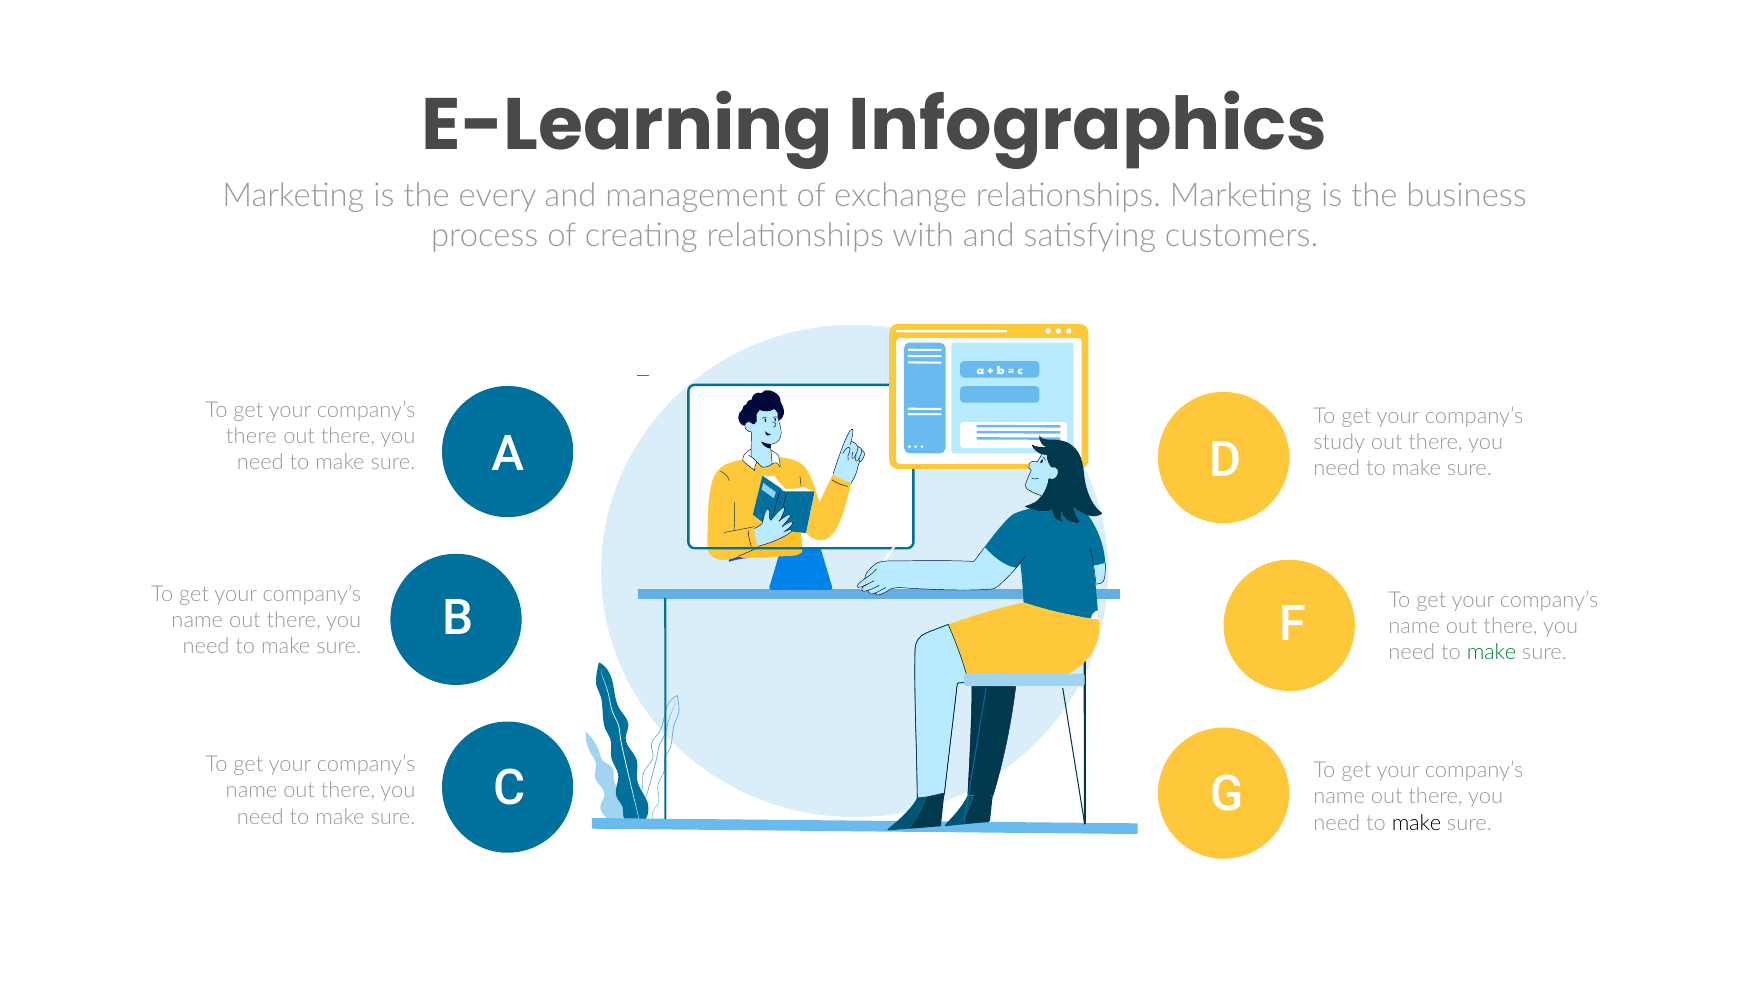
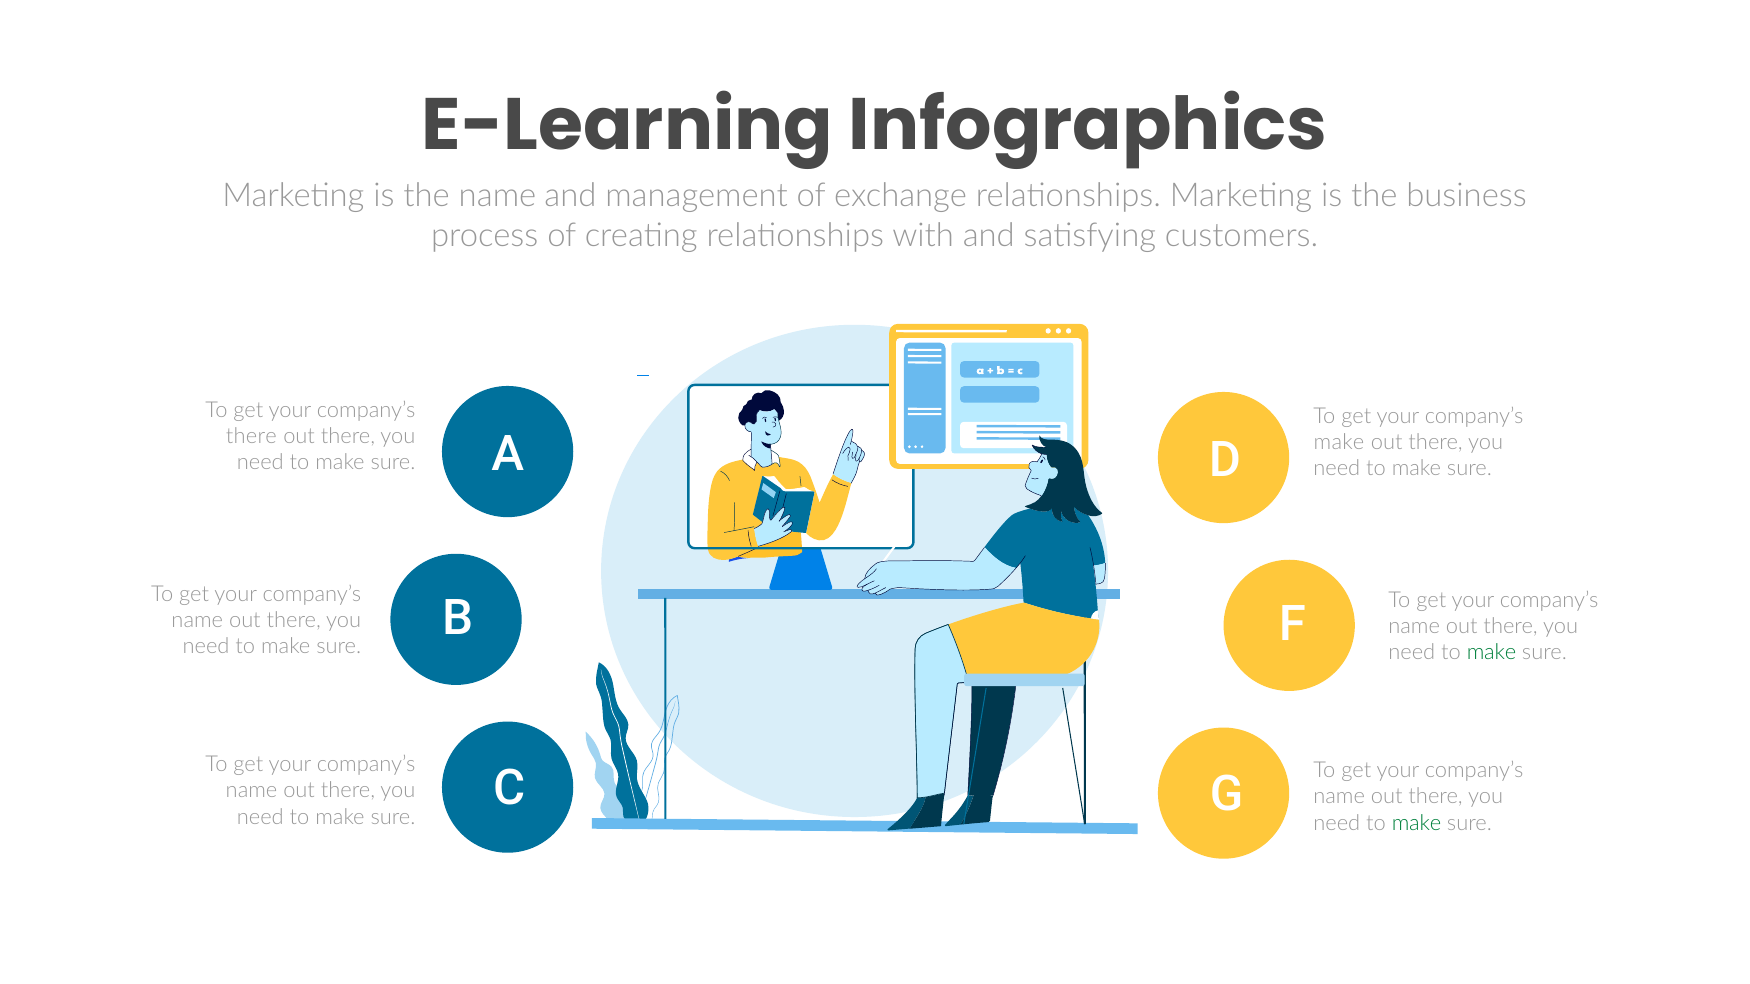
the every: every -> name
study at (1339, 442): study -> make
make at (1416, 823) colour: black -> green
